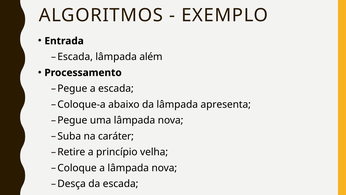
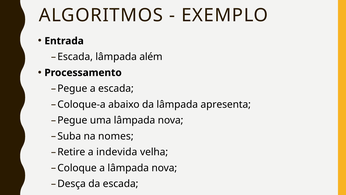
caráter: caráter -> nomes
princípio: princípio -> indevida
